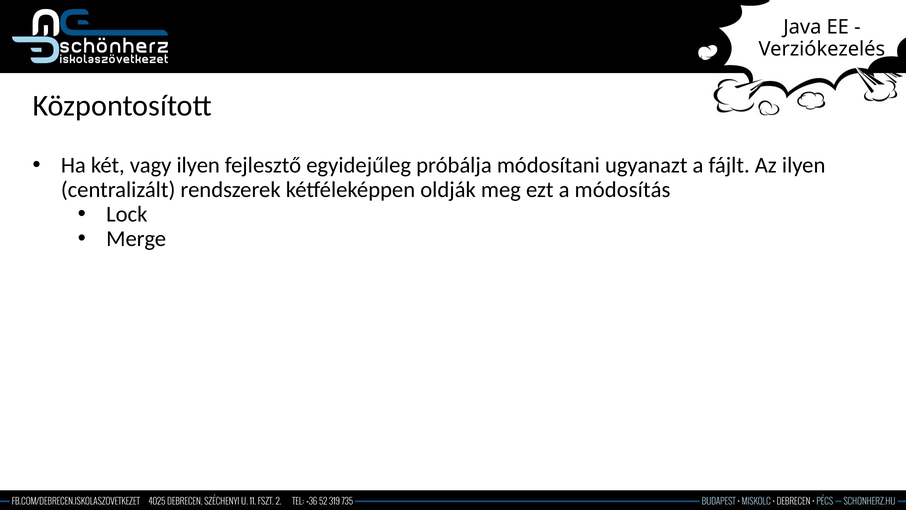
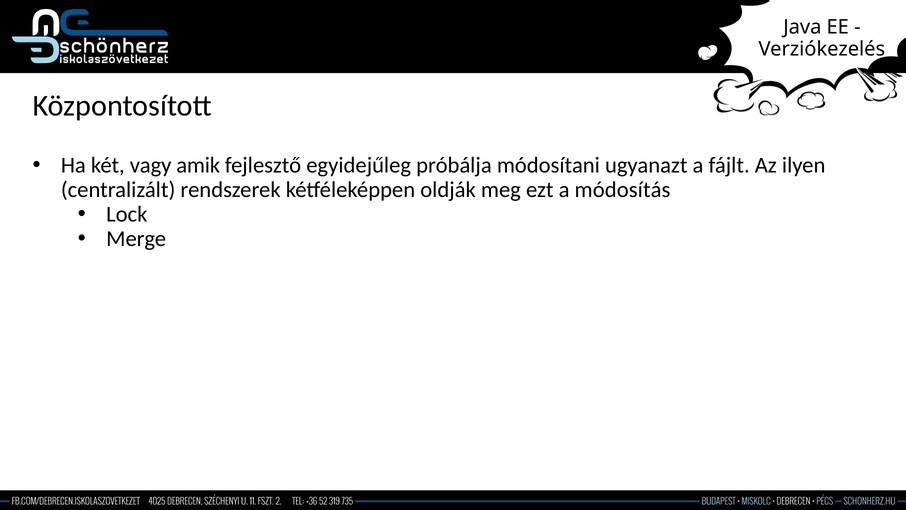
vagy ilyen: ilyen -> amik
